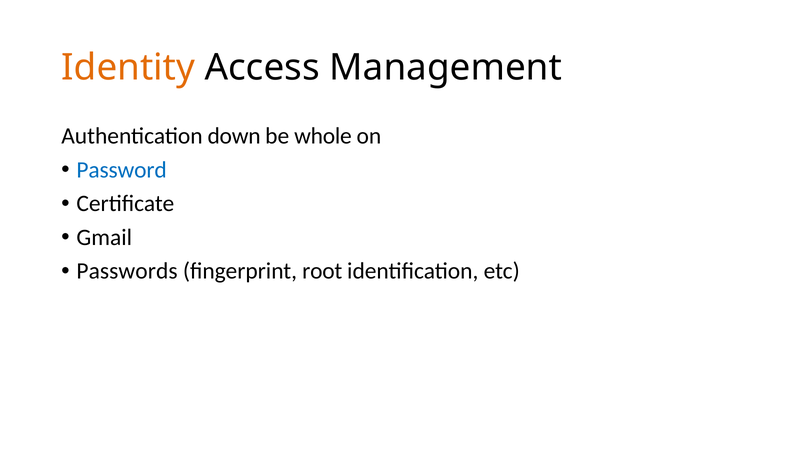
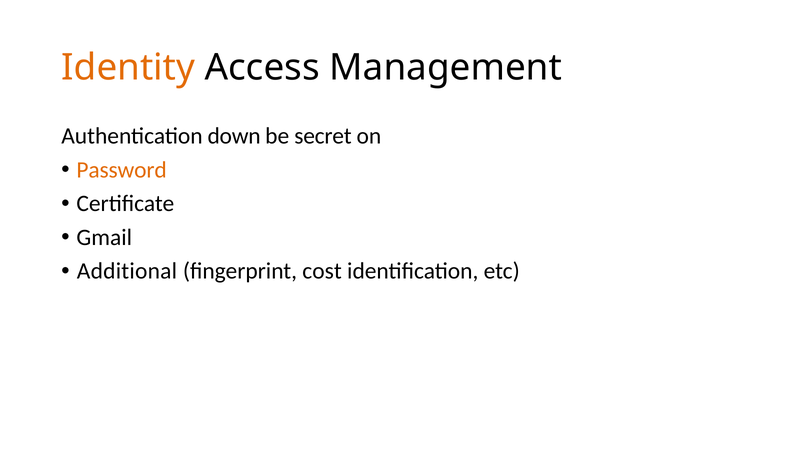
whole: whole -> secret
Password colour: blue -> orange
Passwords: Passwords -> Additional
root: root -> cost
